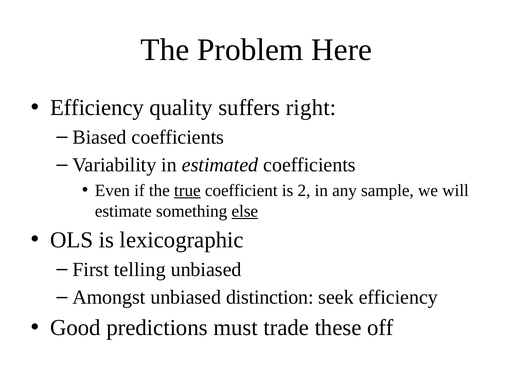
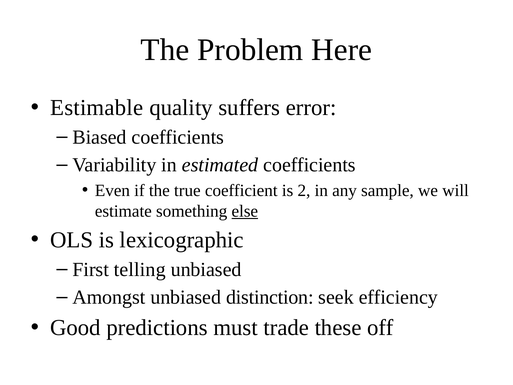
Efficiency at (97, 108): Efficiency -> Estimable
right: right -> error
true underline: present -> none
